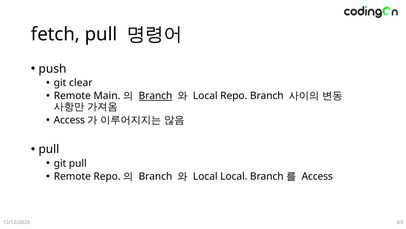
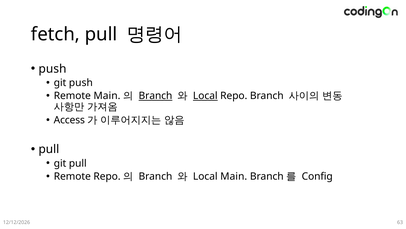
git clear: clear -> push
Local at (205, 96) underline: none -> present
Local Local: Local -> Main
Access at (317, 176): Access -> Config
